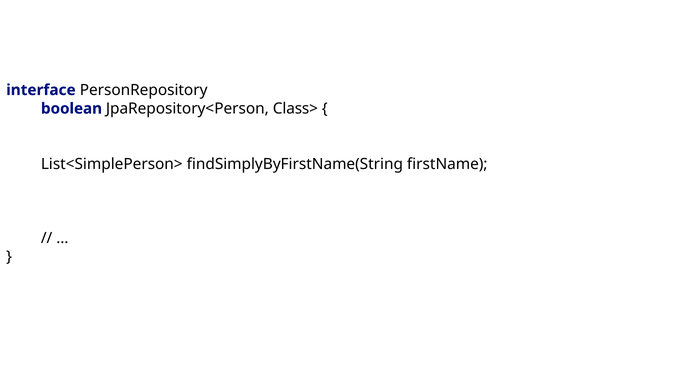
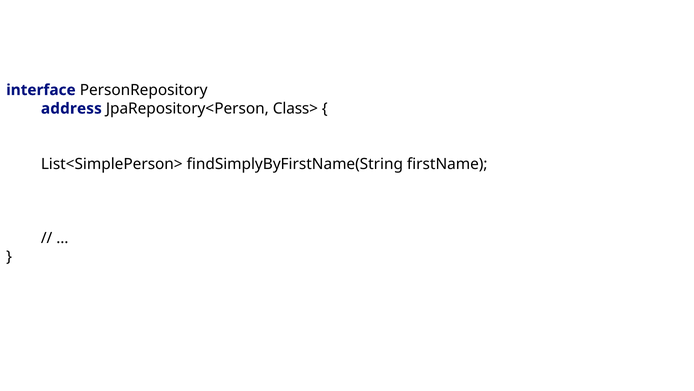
boolean: boolean -> address
